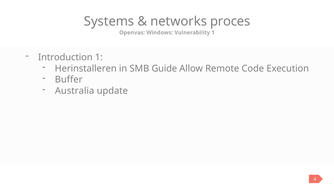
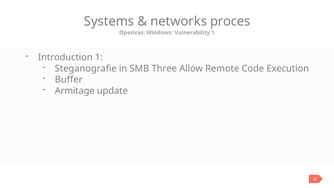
Herinstalleren: Herinstalleren -> Steganografie
Guide: Guide -> Three
Australia: Australia -> Armitage
